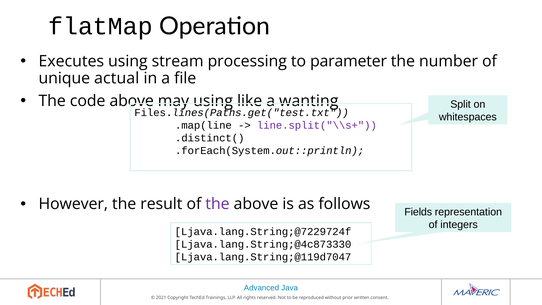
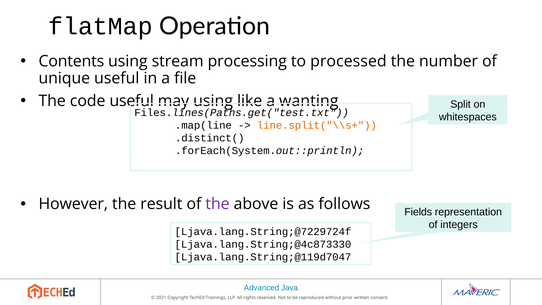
Executes: Executes -> Contents
parameter: parameter -> processed
unique actual: actual -> useful
code above: above -> useful
line.split("\\s+ colour: purple -> orange
